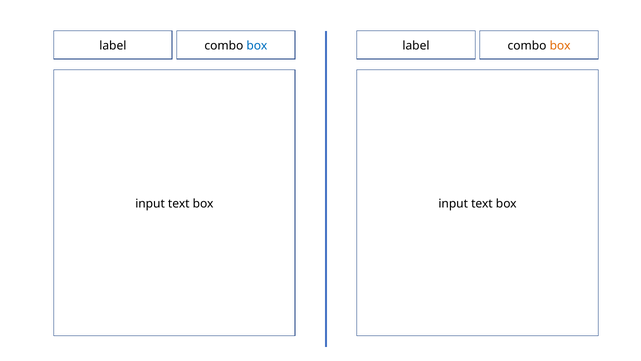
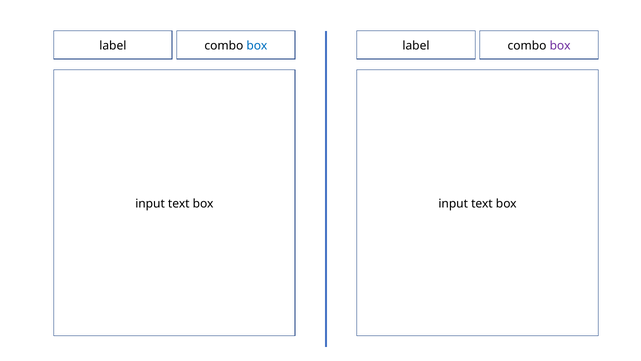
box at (560, 46) colour: orange -> purple
